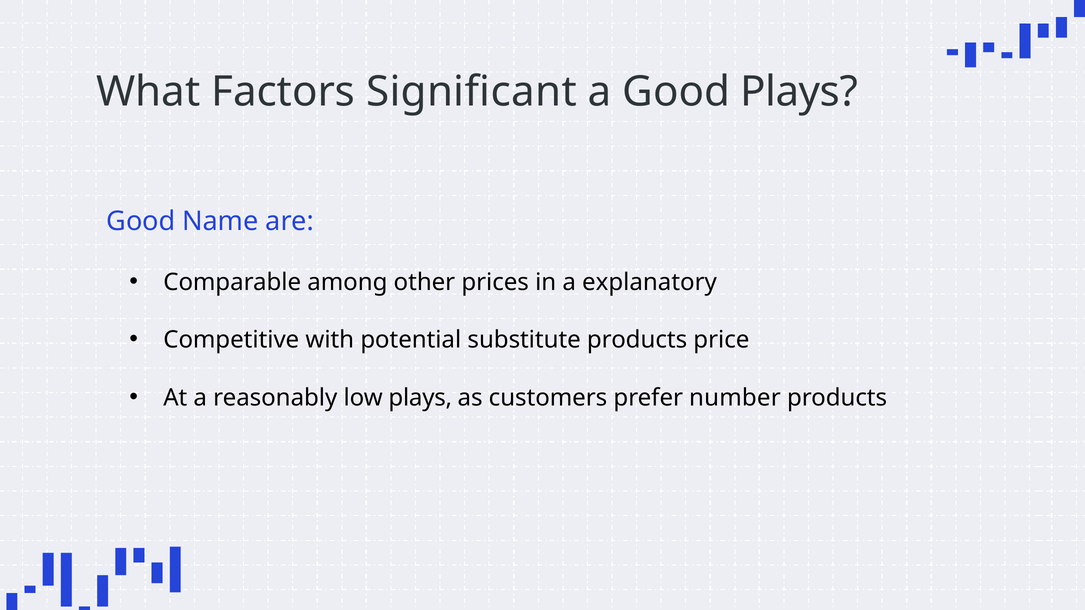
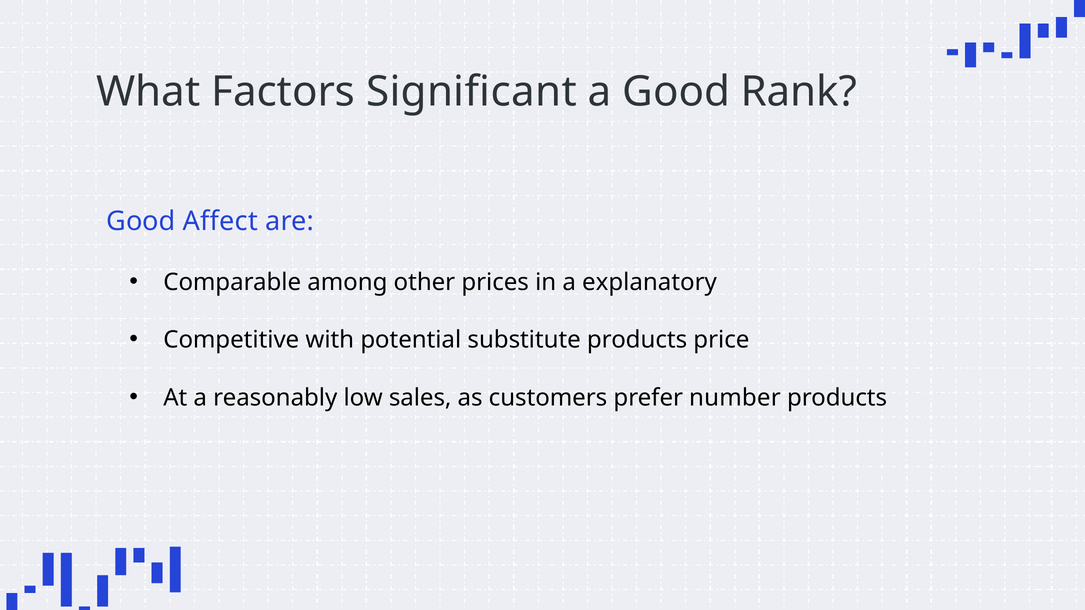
Good Plays: Plays -> Rank
Name: Name -> Affect
low plays: plays -> sales
